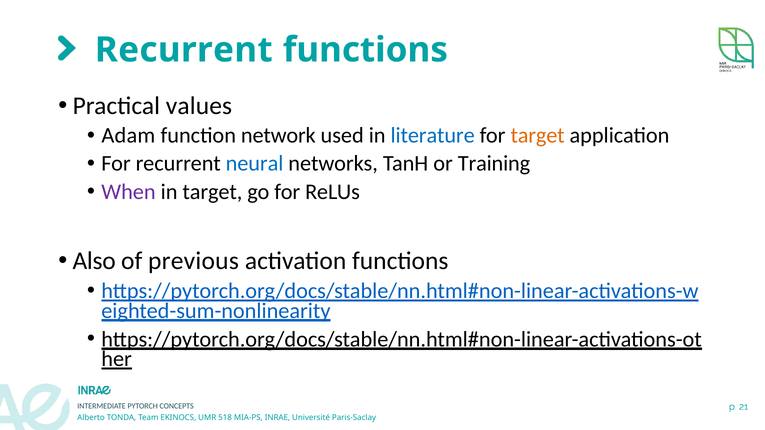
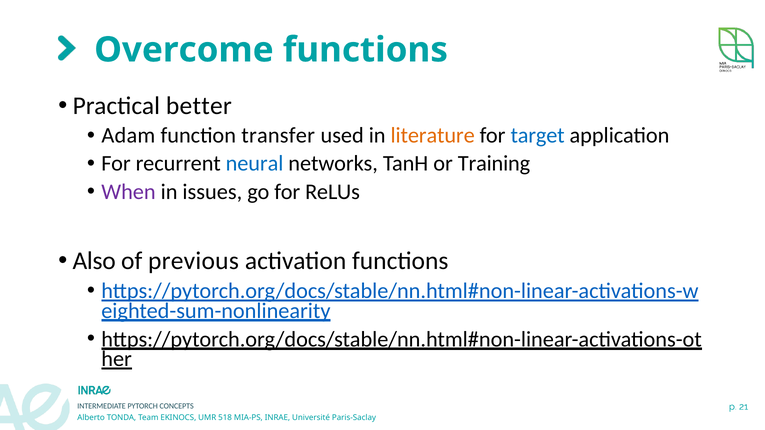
Recurrent at (184, 50): Recurrent -> Overcome
values: values -> better
network: network -> transfer
literature colour: blue -> orange
target at (538, 136) colour: orange -> blue
in target: target -> issues
